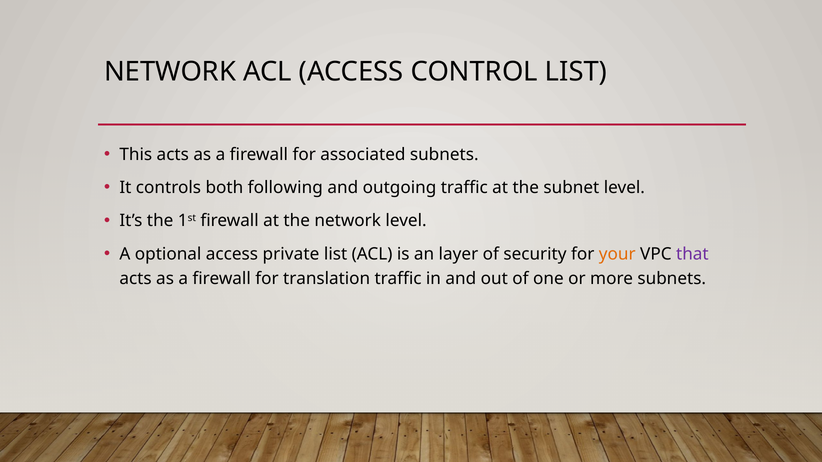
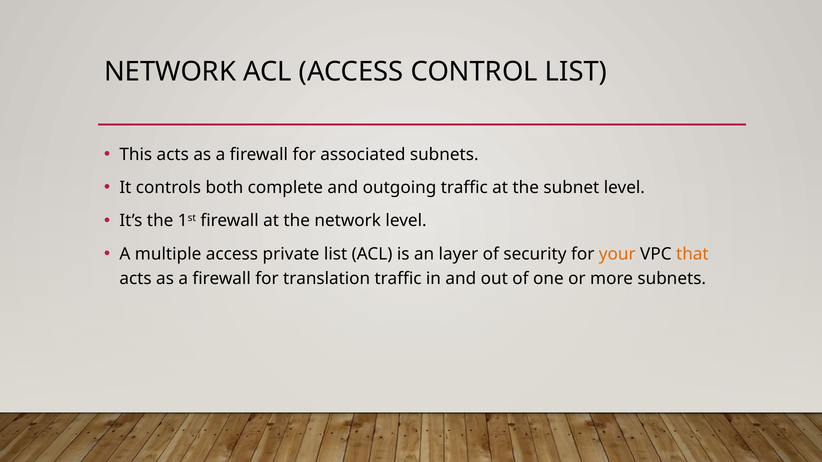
following: following -> complete
optional: optional -> multiple
that colour: purple -> orange
